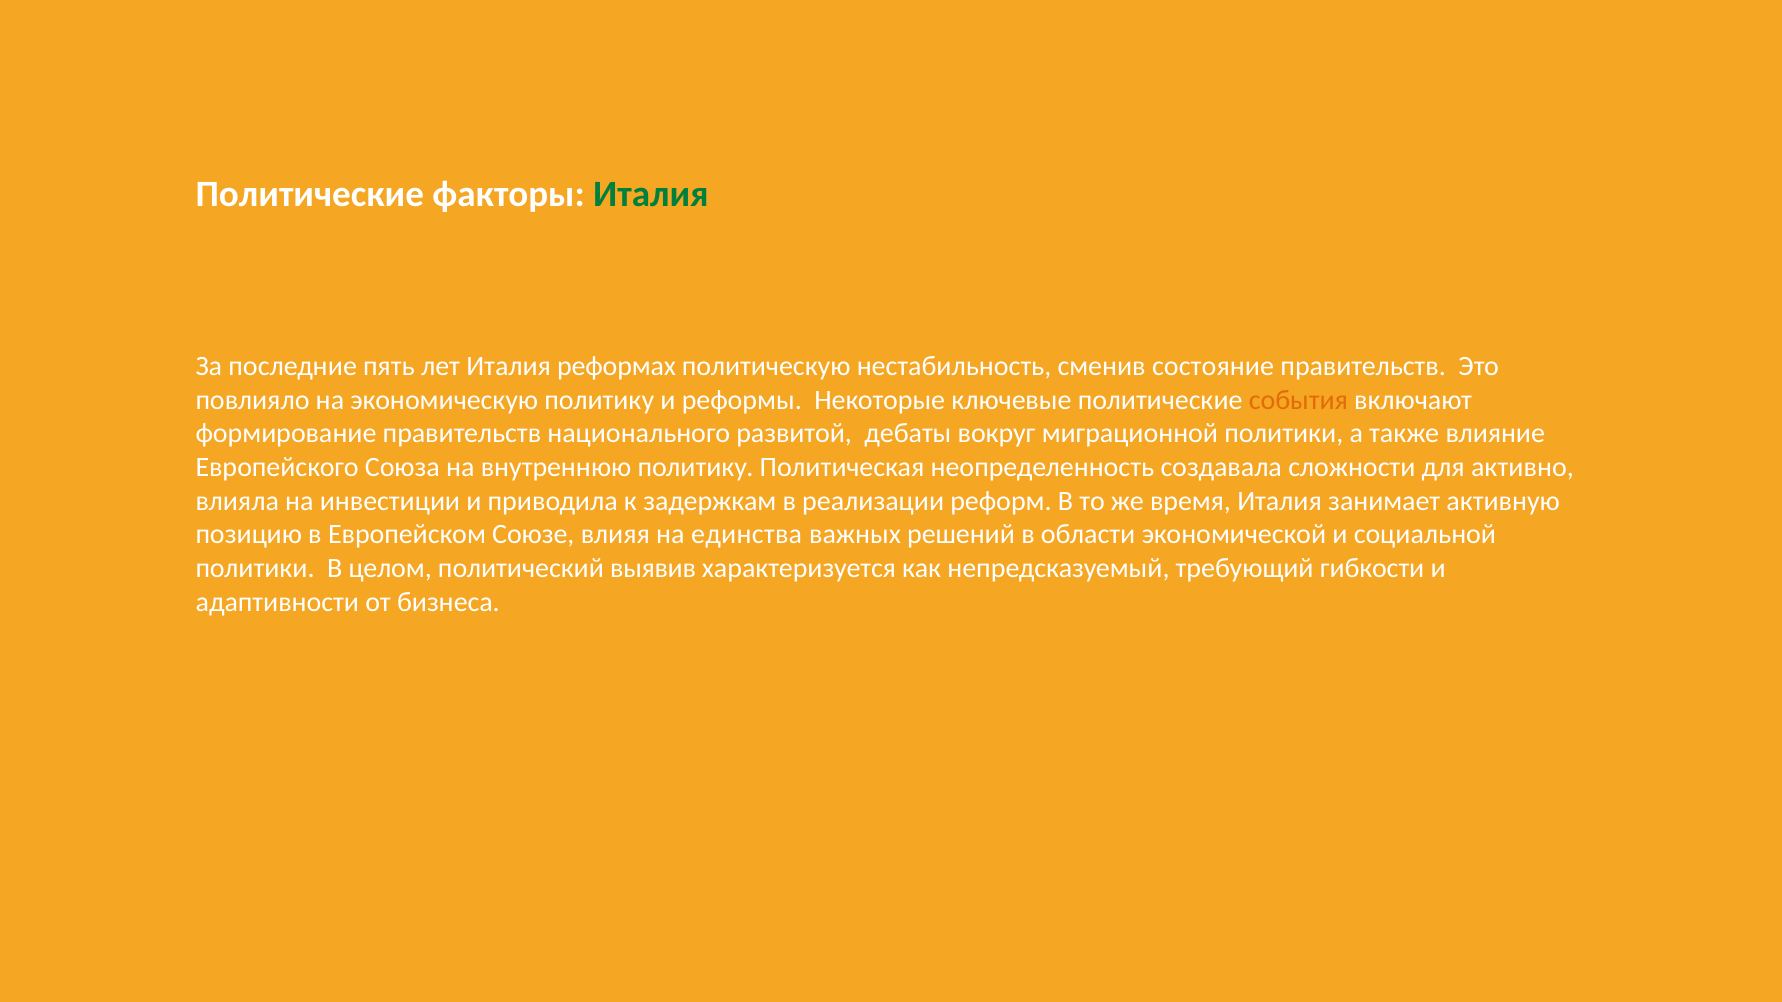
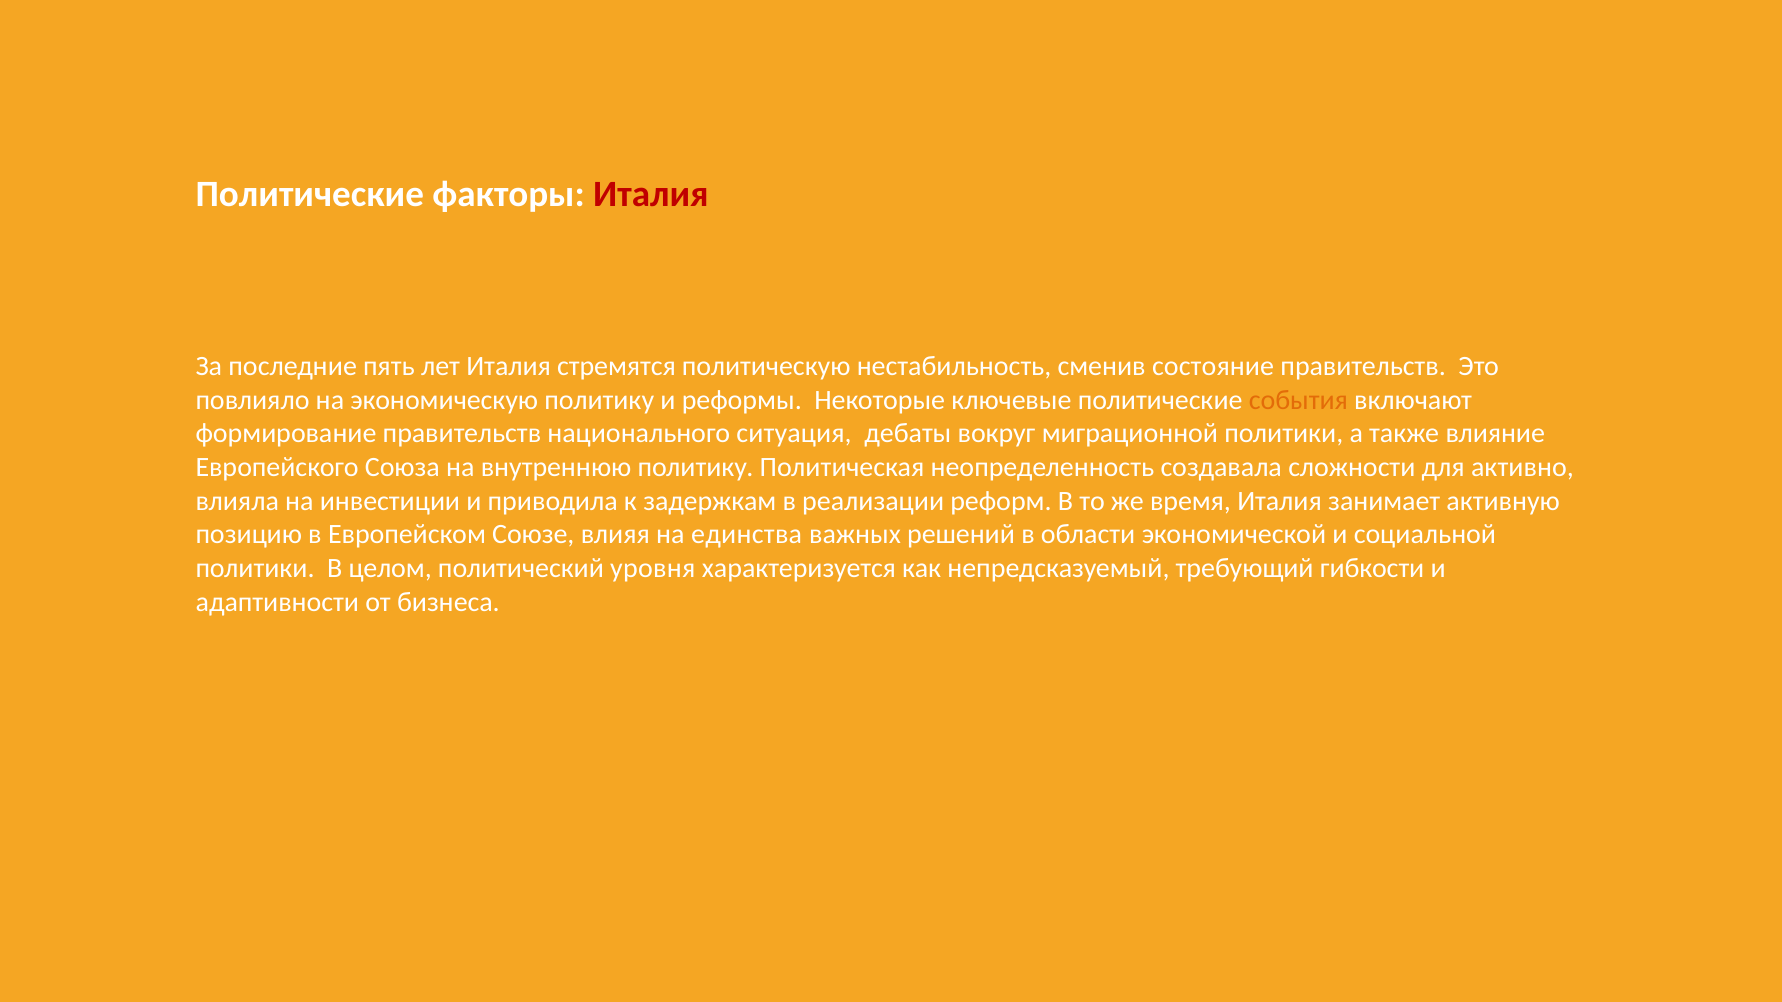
Италия at (651, 194) colour: green -> red
реформах: реформах -> стремятся
развитой: развитой -> ситуация
выявив: выявив -> уровня
